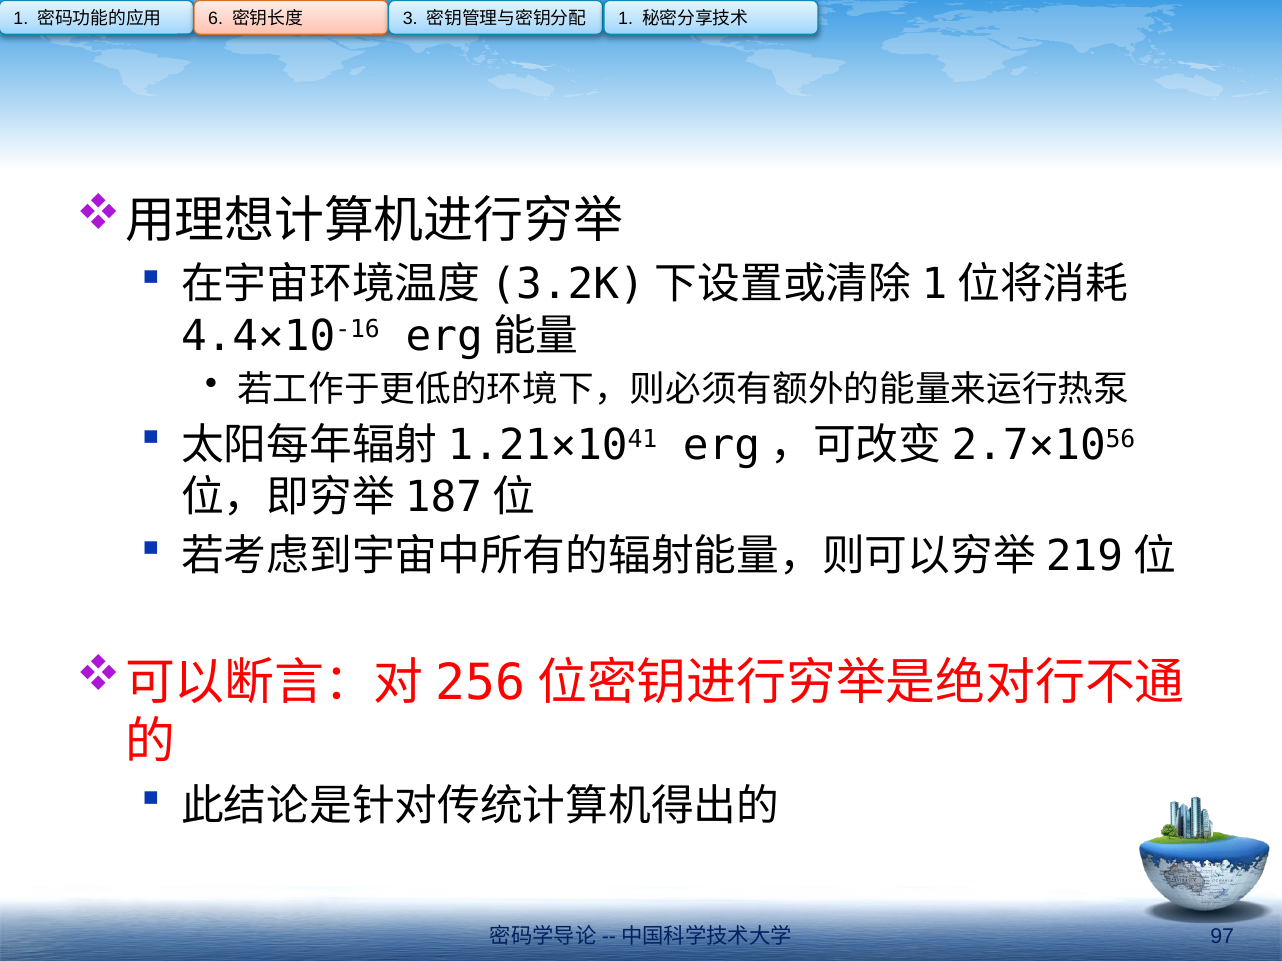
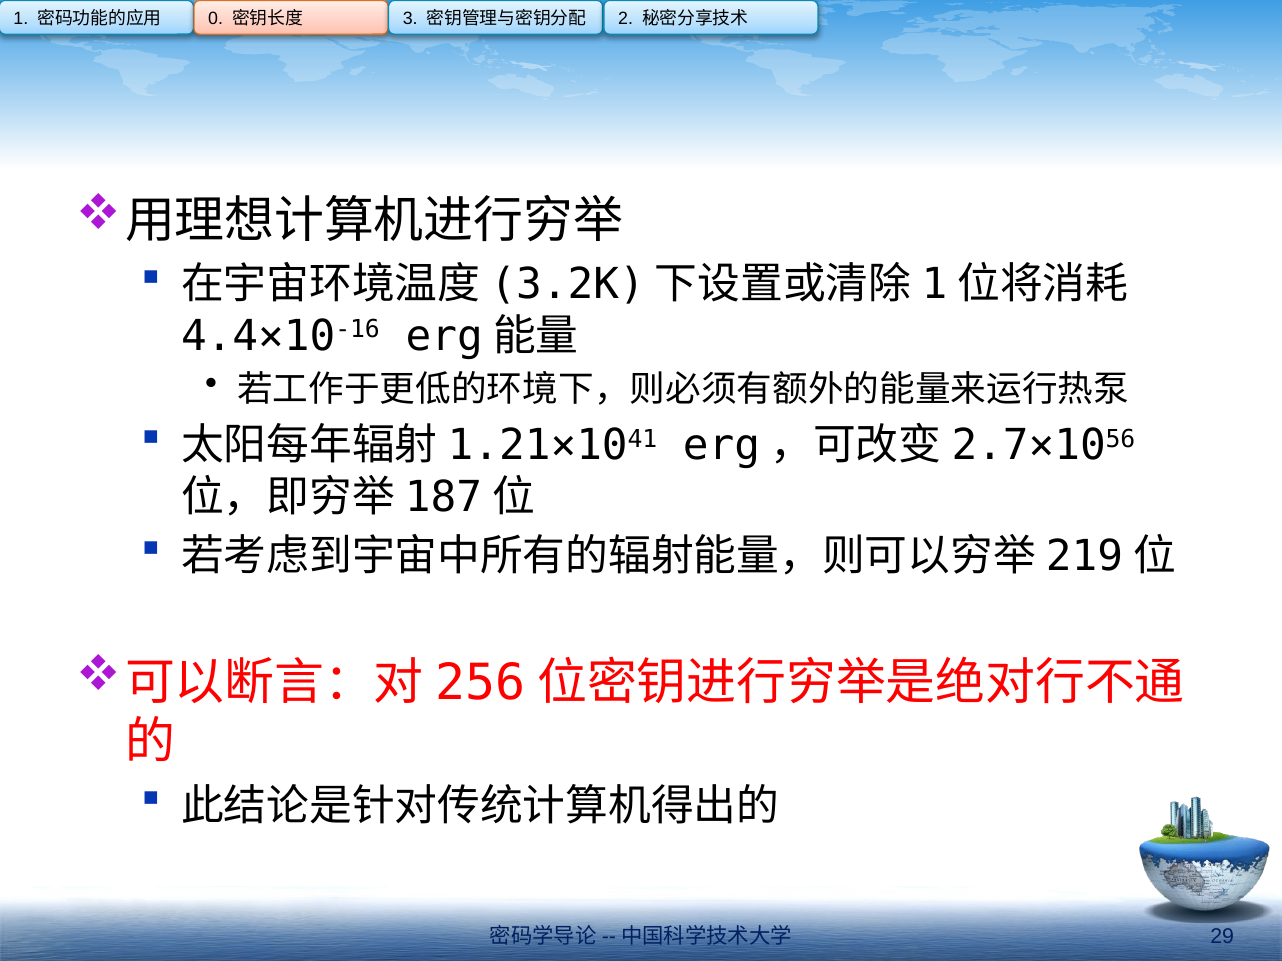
6: 6 -> 0
1 at (626, 19): 1 -> 2
97: 97 -> 29
